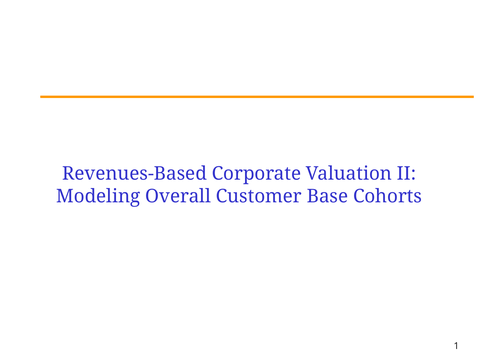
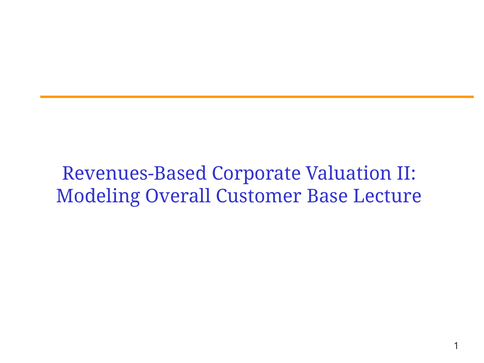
Cohorts: Cohorts -> Lecture
